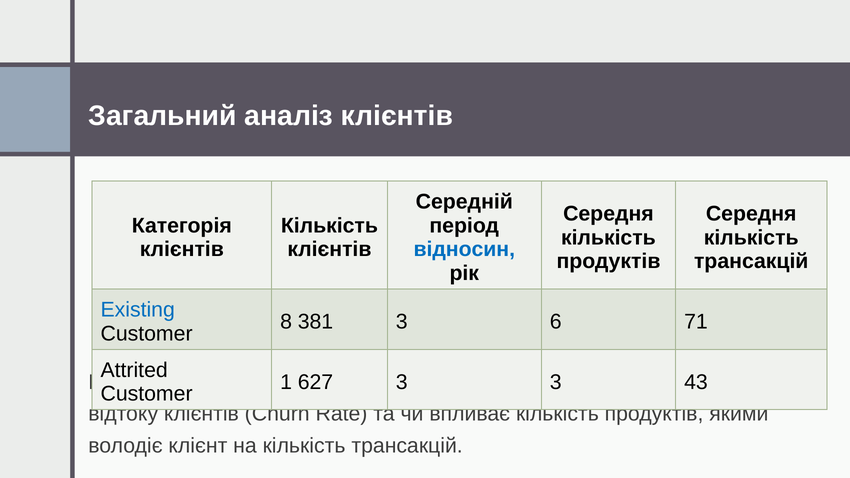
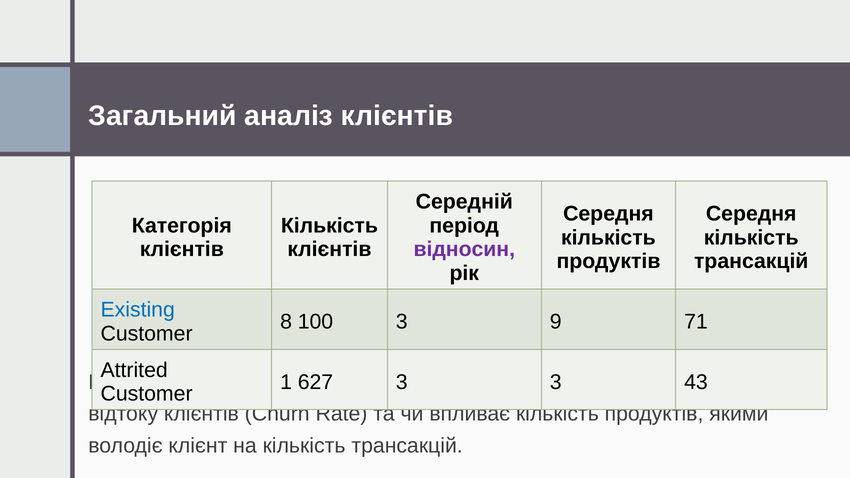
відносин colour: blue -> purple
381: 381 -> 100
6: 6 -> 9
